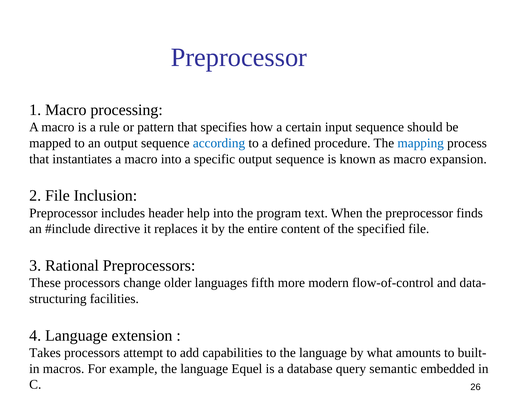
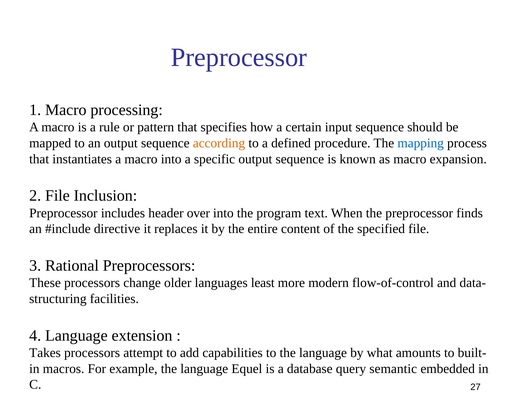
according colour: blue -> orange
help: help -> over
fifth: fifth -> least
26: 26 -> 27
